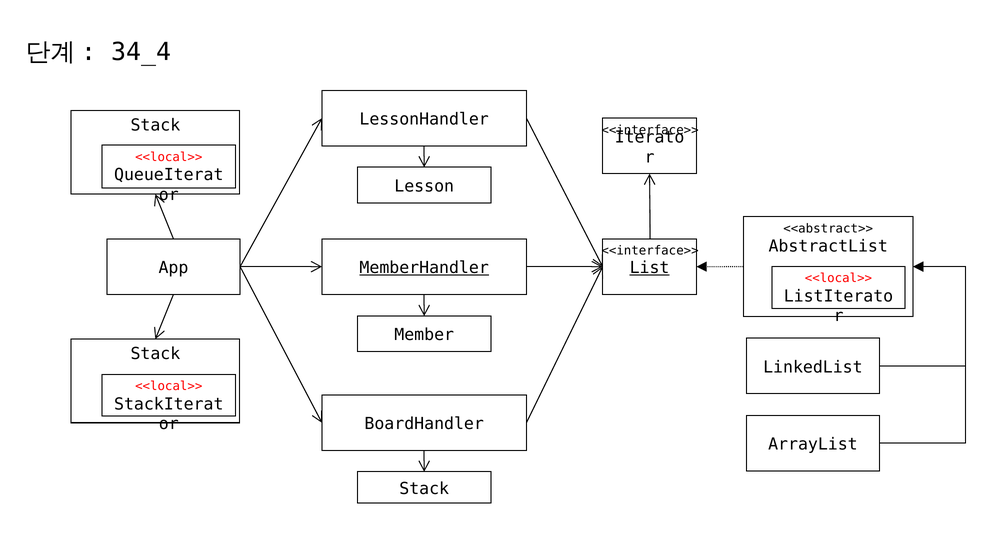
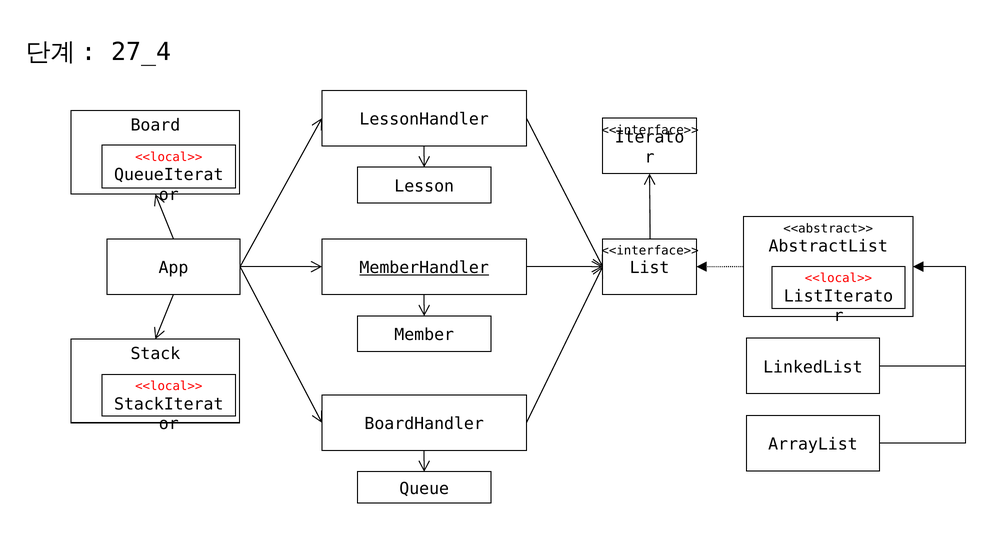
34_4: 34_4 -> 27_4
Stack at (155, 125): Stack -> Board
List underline: present -> none
Stack at (424, 488): Stack -> Queue
